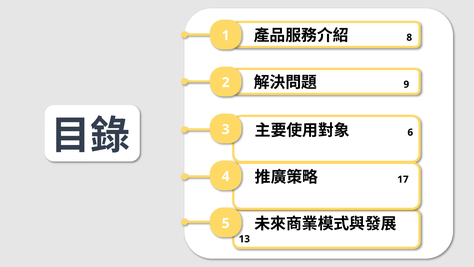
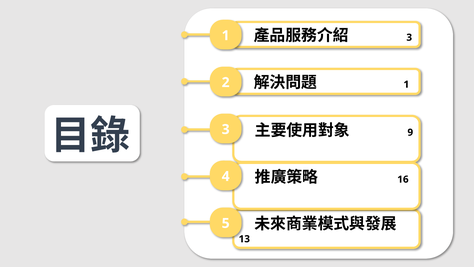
8 at (409, 37): 8 -> 3
9 at (406, 84): 9 -> 1
6: 6 -> 9
17: 17 -> 16
